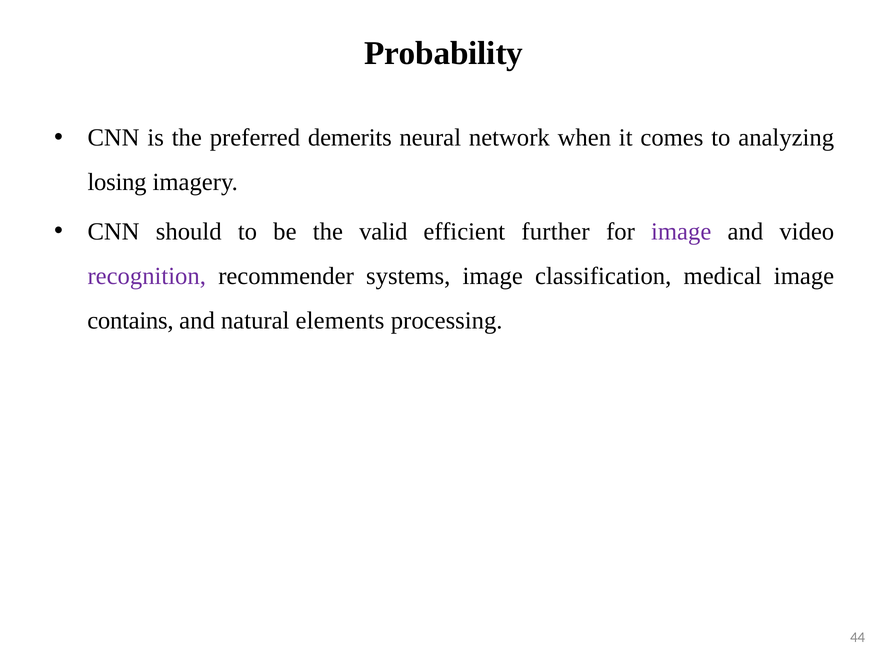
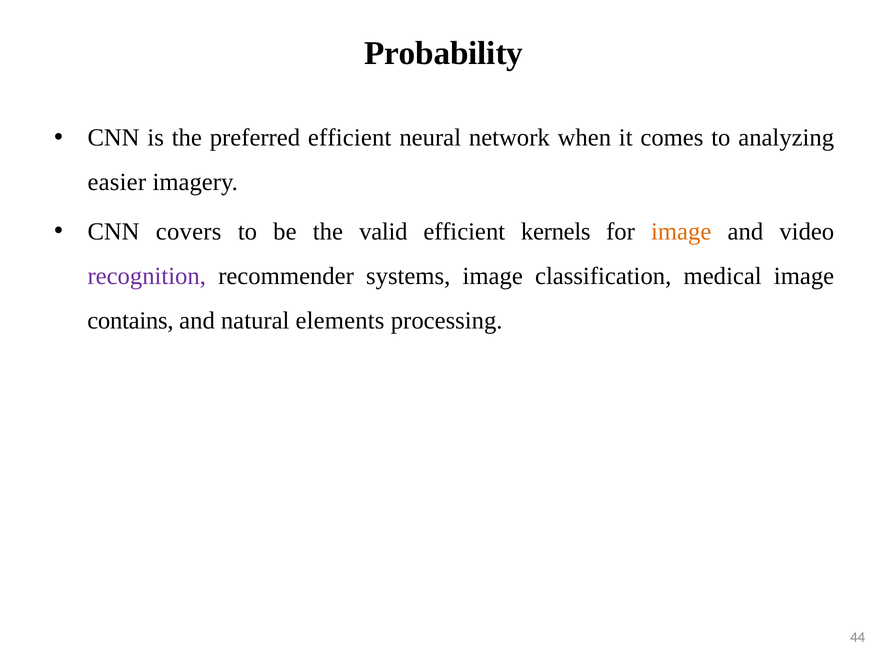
preferred demerits: demerits -> efficient
losing: losing -> easier
should: should -> covers
further: further -> kernels
image at (681, 232) colour: purple -> orange
